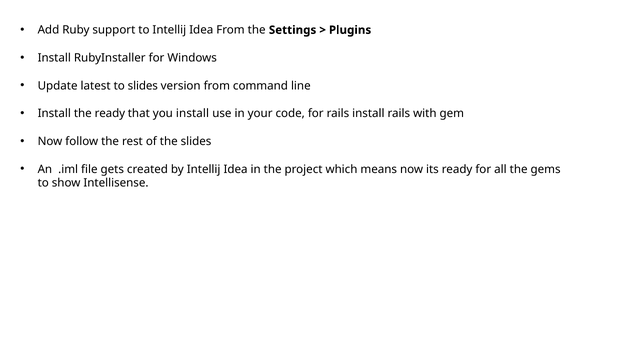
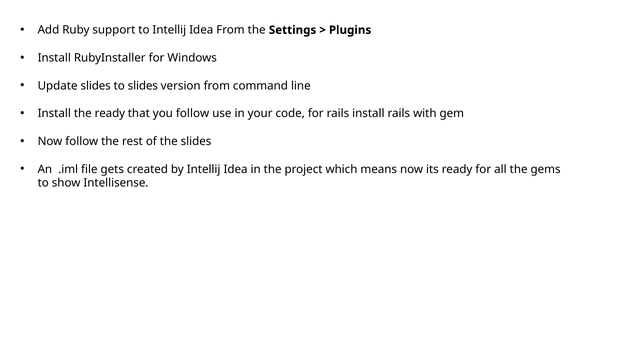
Update latest: latest -> slides
you install: install -> follow
